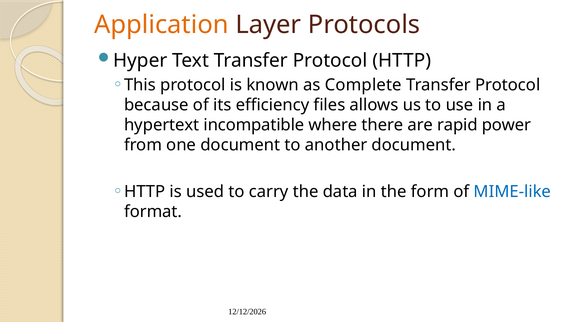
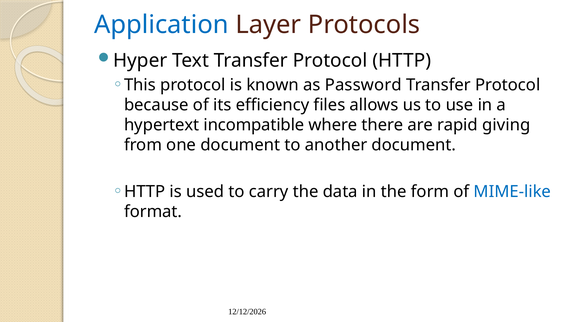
Application colour: orange -> blue
Complete: Complete -> Password
power: power -> giving
